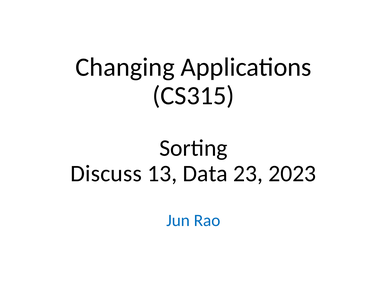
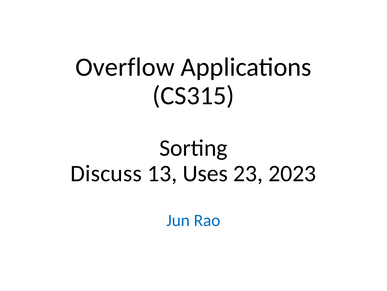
Changing: Changing -> Overflow
Data: Data -> Uses
